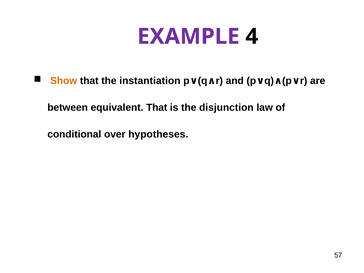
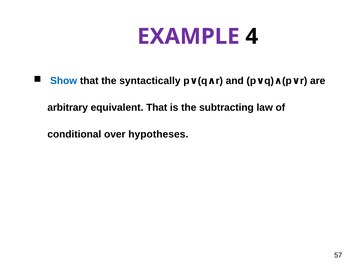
Show colour: orange -> blue
instantiation: instantiation -> syntactically
between: between -> arbitrary
disjunction: disjunction -> subtracting
